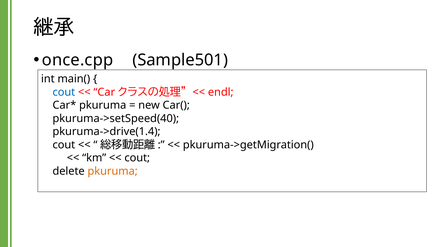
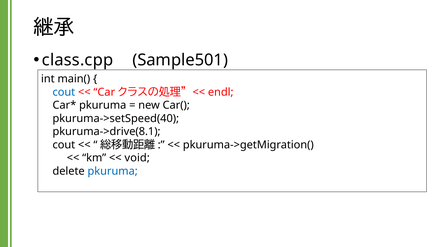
once.cpp: once.cpp -> class.cpp
pkuruma->drive(1.4: pkuruma->drive(1.4 -> pkuruma->drive(8.1
cout at (137, 158): cout -> void
pkuruma at (113, 171) colour: orange -> blue
